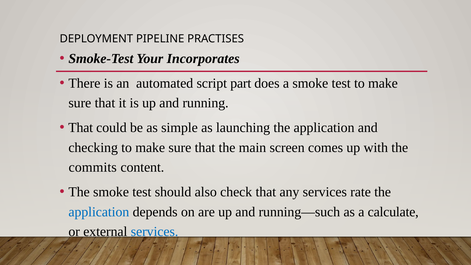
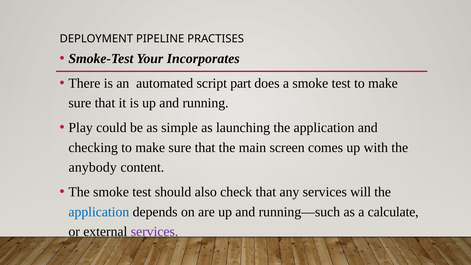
That at (81, 128): That -> Play
commits: commits -> anybody
rate: rate -> will
services at (155, 232) colour: blue -> purple
